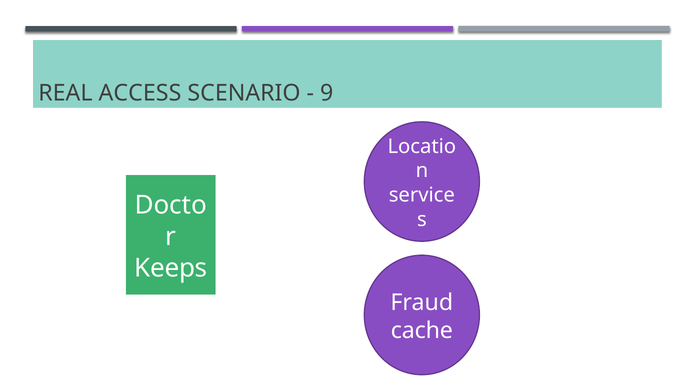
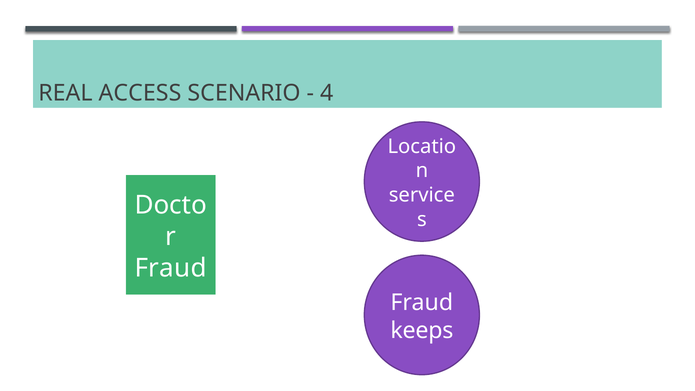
9: 9 -> 4
Keeps at (171, 268): Keeps -> Fraud
cache: cache -> keeps
